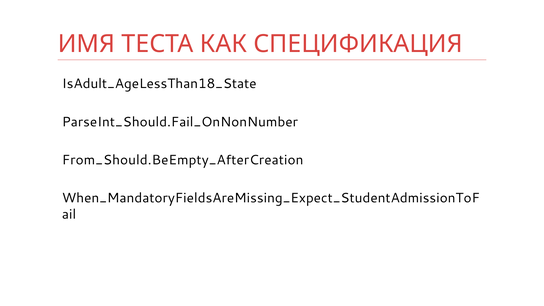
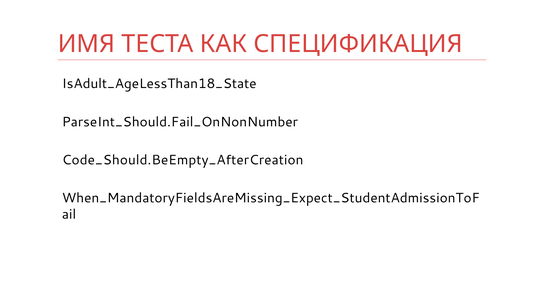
From_Should.BeEmpty_AfterCreation: From_Should.BeEmpty_AfterCreation -> Code_Should.BeEmpty_AfterCreation
